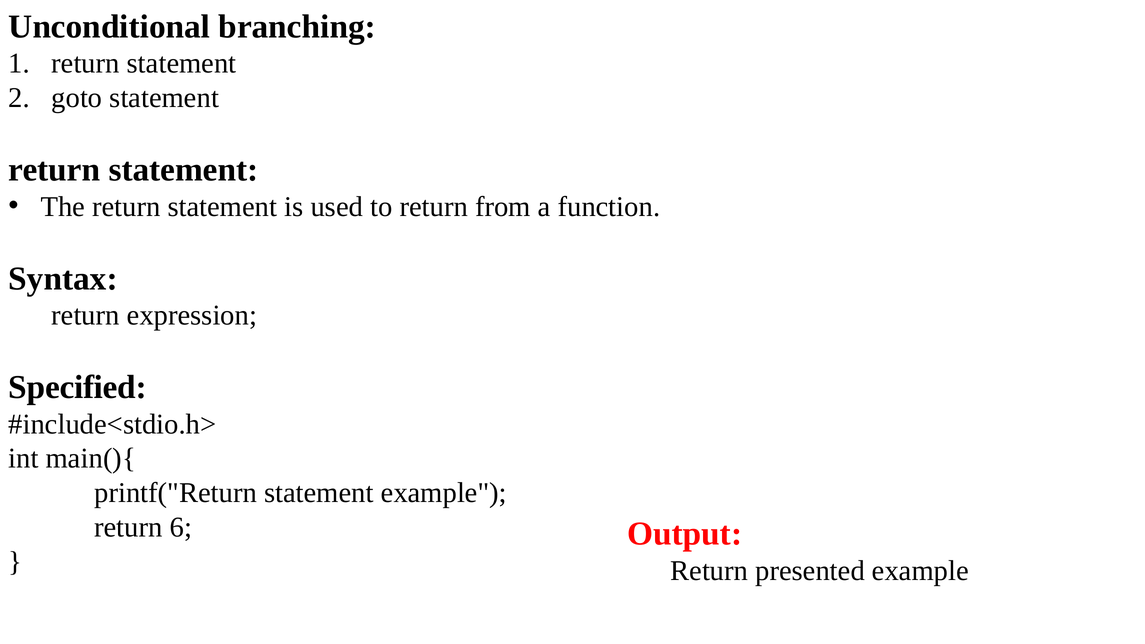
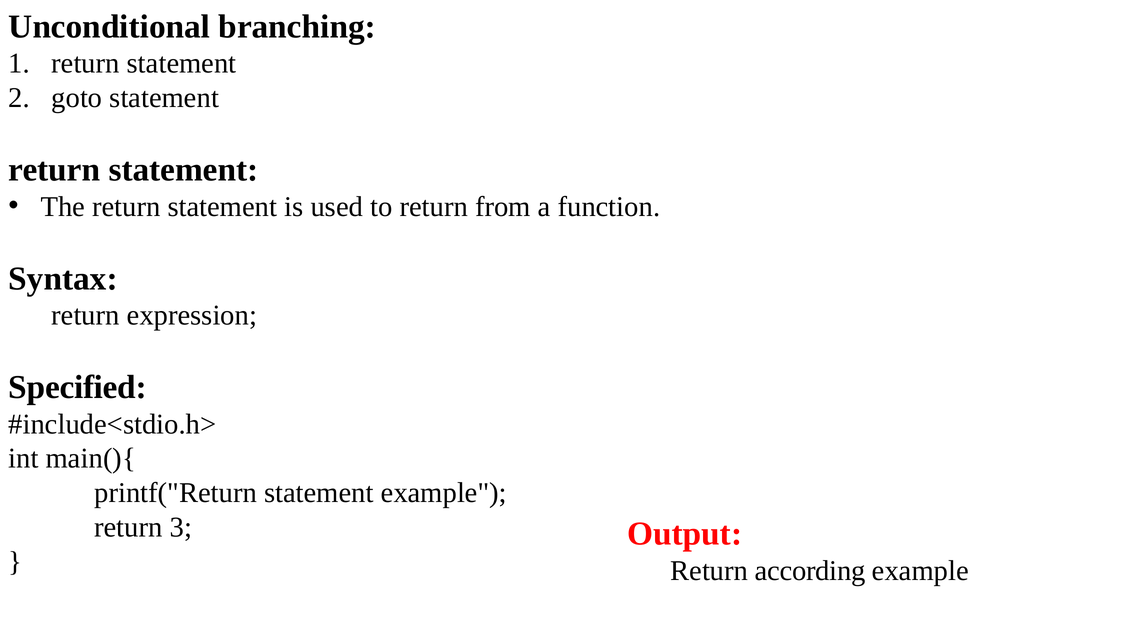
6: 6 -> 3
presented: presented -> according
